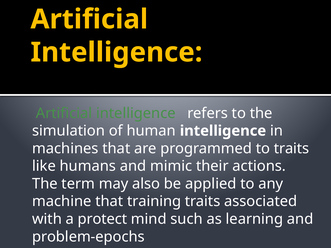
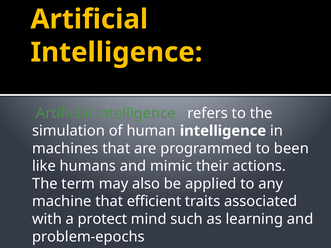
to traits: traits -> been
training: training -> efficient
